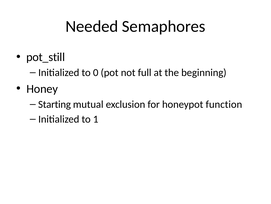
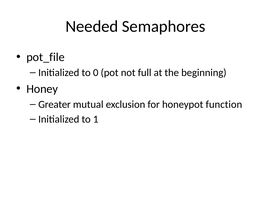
pot_still: pot_still -> pot_file
Starting: Starting -> Greater
